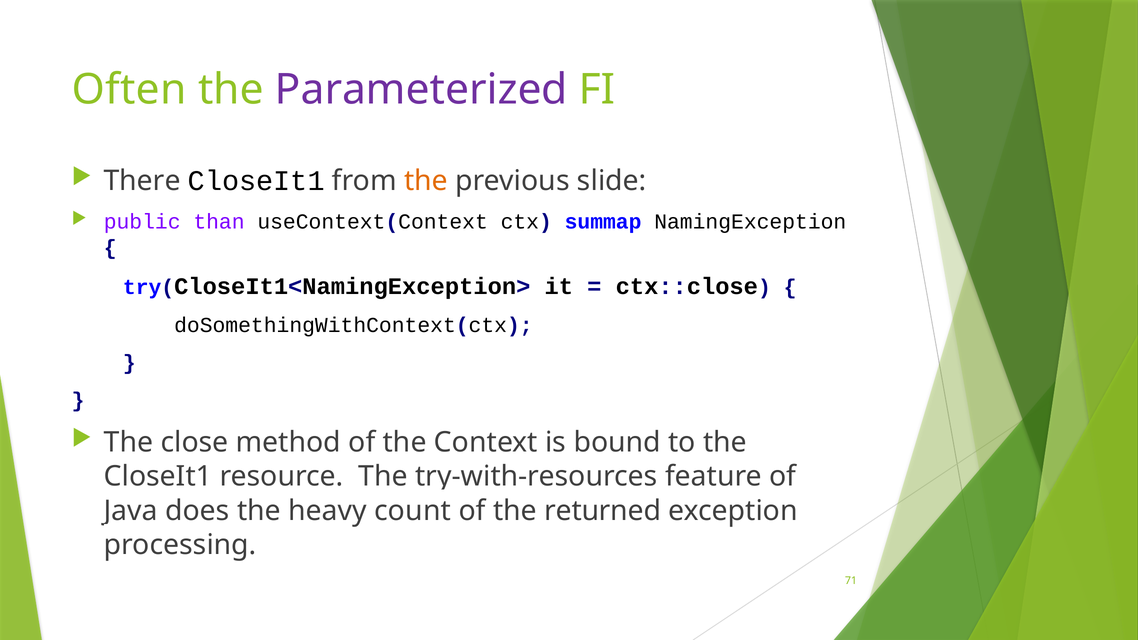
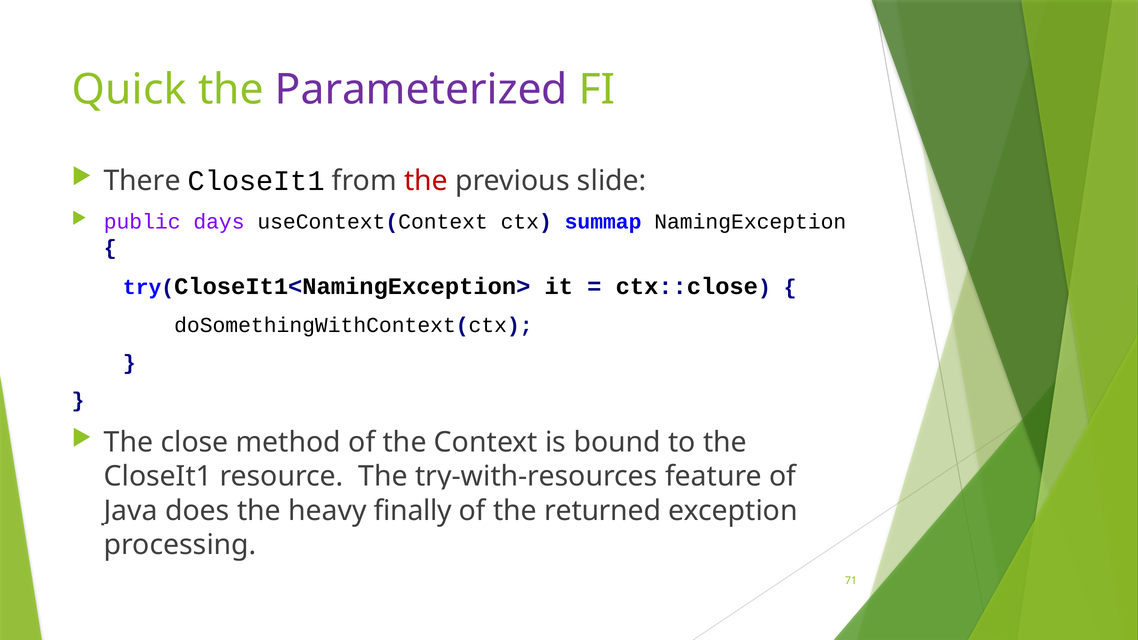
Often: Often -> Quick
the at (426, 181) colour: orange -> red
than: than -> days
count: count -> finally
